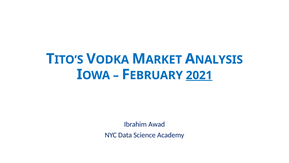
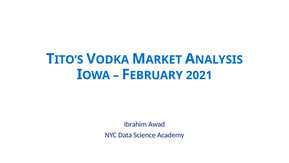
2021 underline: present -> none
